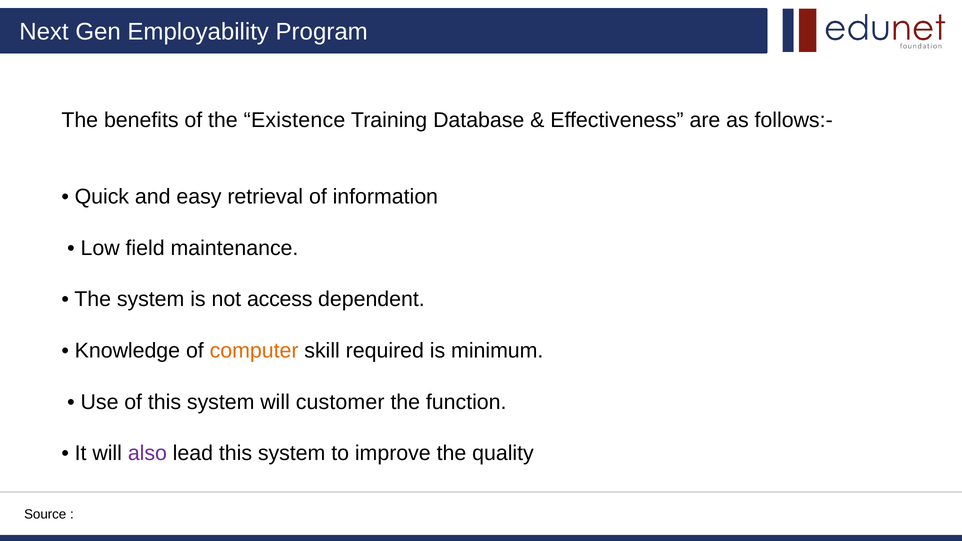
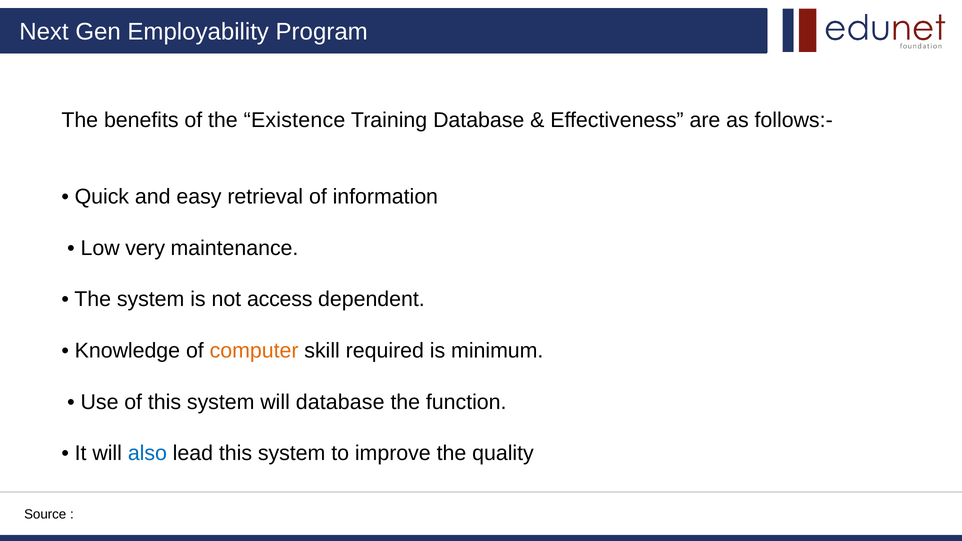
field: field -> very
will customer: customer -> database
also colour: purple -> blue
